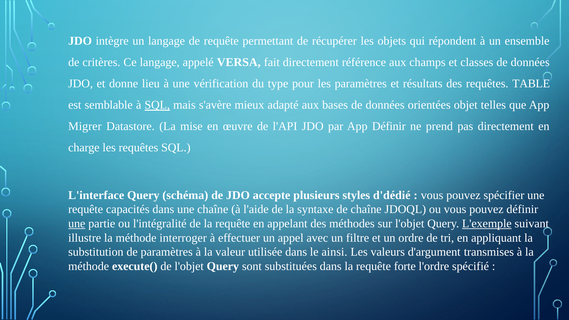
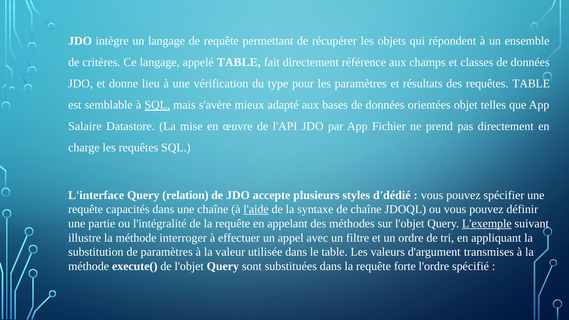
appelé VERSA: VERSA -> TABLE
Migrer: Migrer -> Salaire
App Définir: Définir -> Fichier
schéma: schéma -> relation
l'aide underline: none -> present
une at (77, 224) underline: present -> none
le ainsi: ainsi -> table
